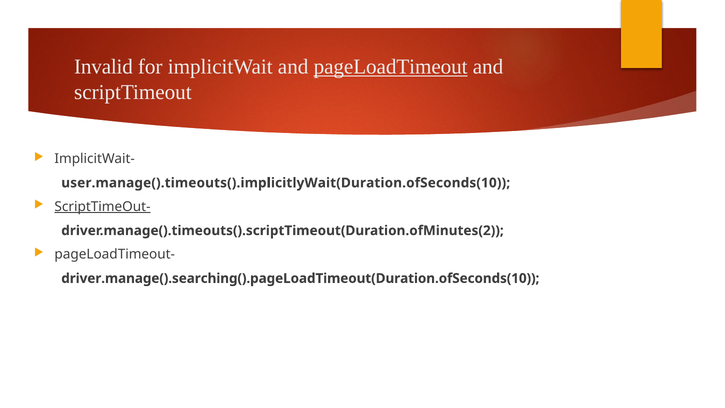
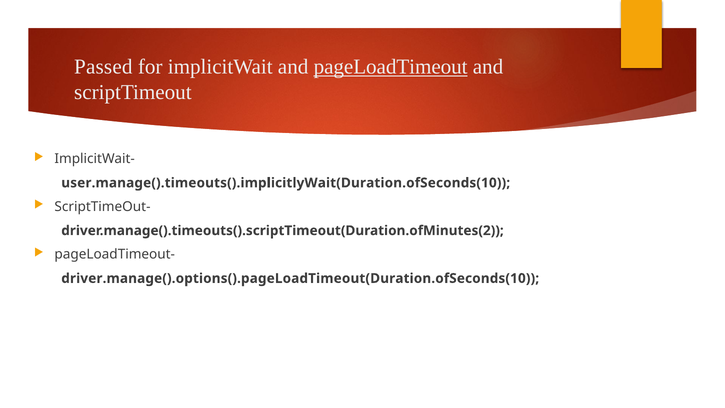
Invalid: Invalid -> Passed
ScriptTimeOut- underline: present -> none
driver.manage().searching().pageLoadTimeout(Duration.ofSeconds(10: driver.manage().searching().pageLoadTimeout(Duration.ofSeconds(10 -> driver.manage().options().pageLoadTimeout(Duration.ofSeconds(10
